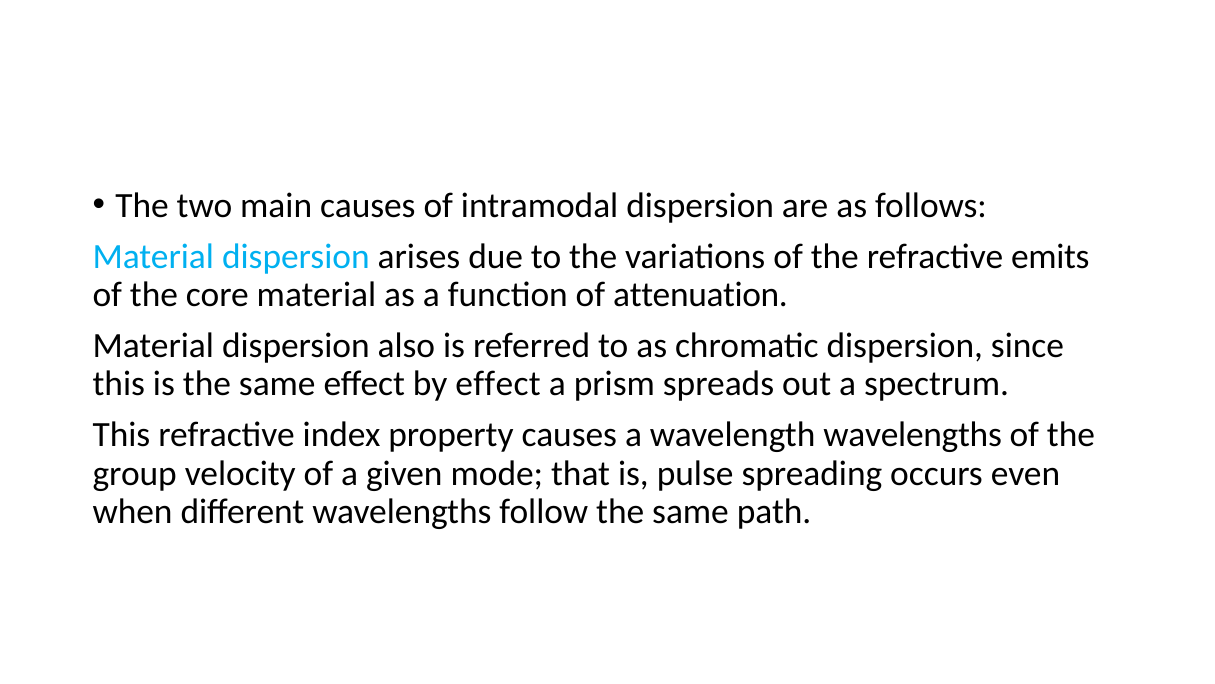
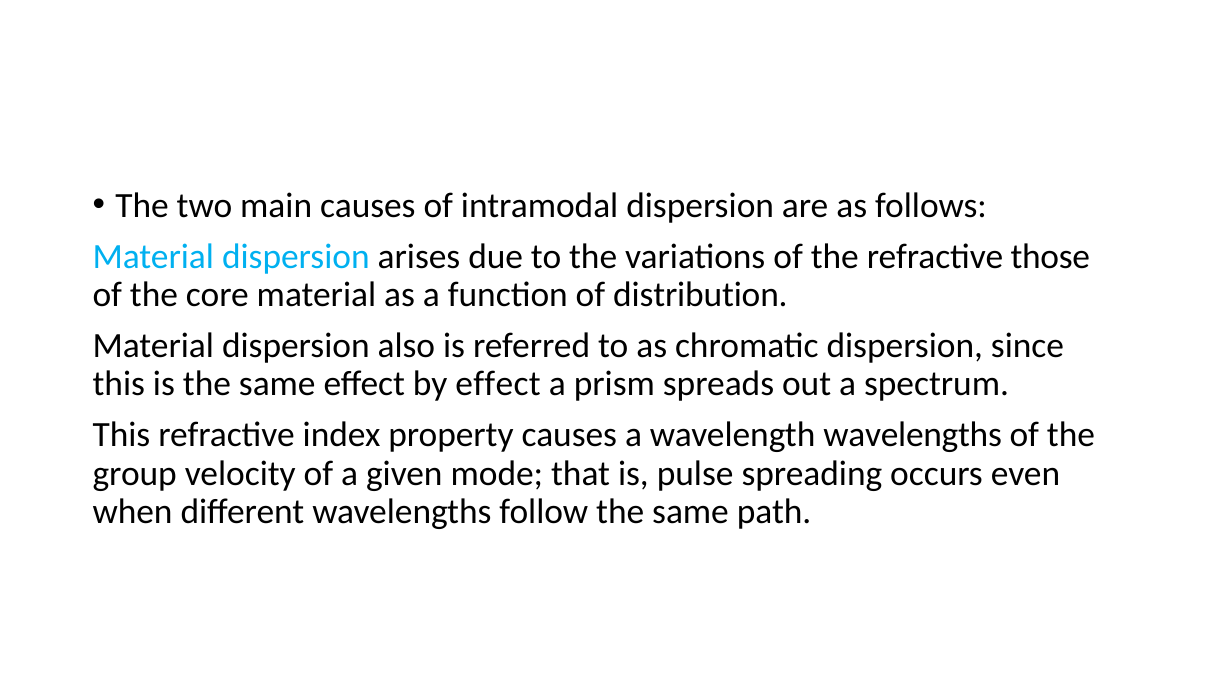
emits: emits -> those
attenuation: attenuation -> distribution
